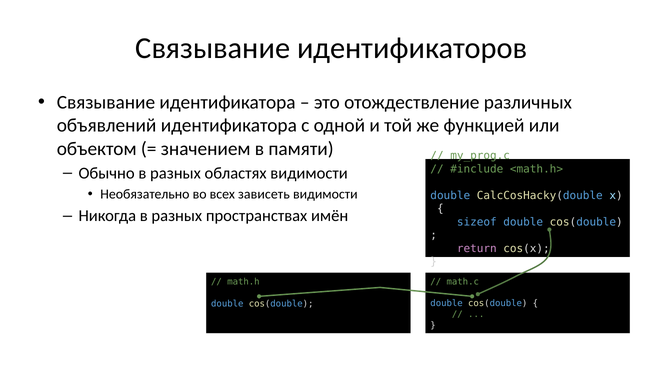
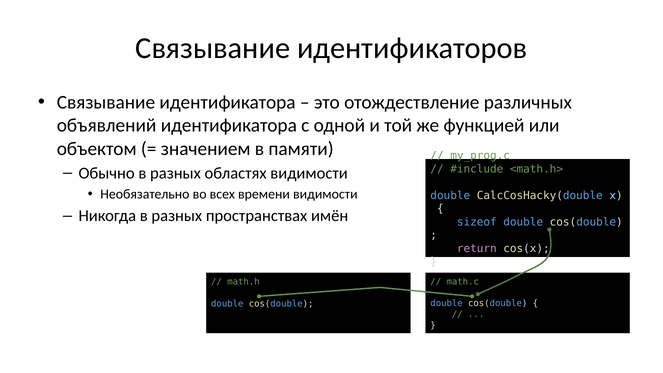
зависеть: зависеть -> времени
